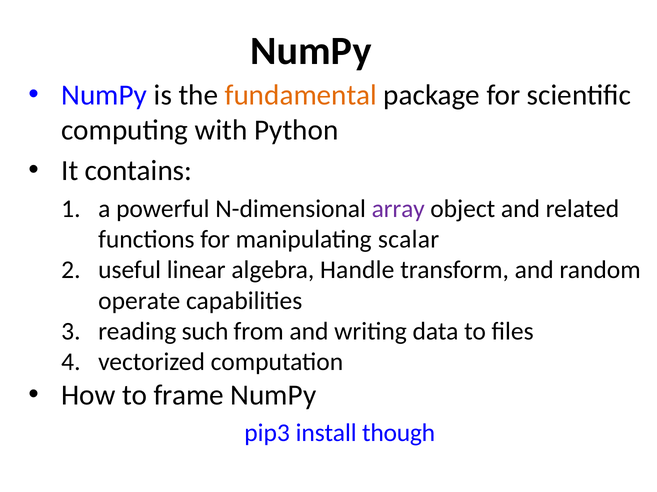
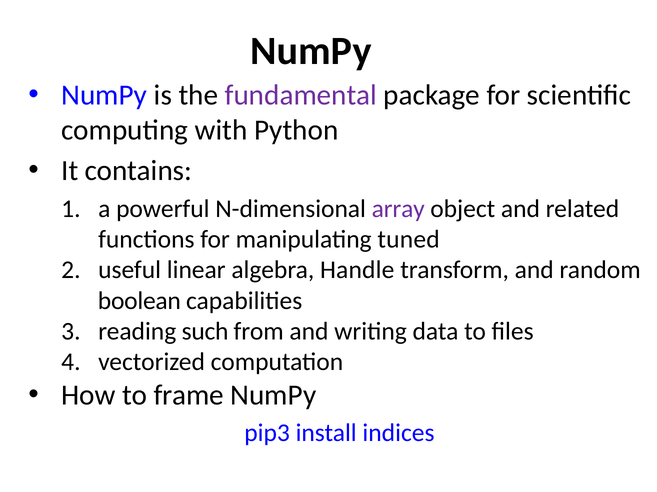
fundamental colour: orange -> purple
scalar: scalar -> tuned
operate: operate -> boolean
though: though -> indices
